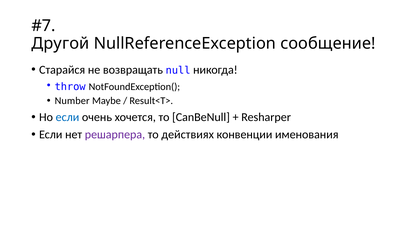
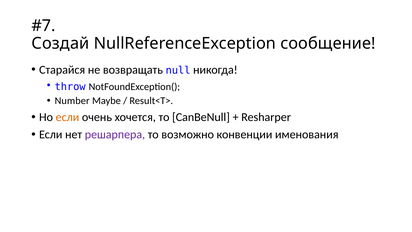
Другой: Другой -> Создай
если at (67, 117) colour: blue -> orange
действиях: действиях -> возможно
